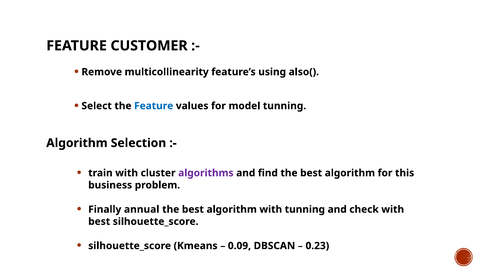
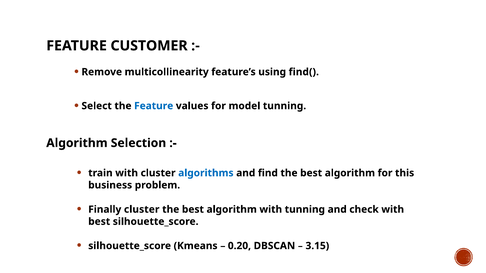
also(: also( -> find(
algorithms colour: purple -> blue
Finally annual: annual -> cluster
0.09: 0.09 -> 0.20
0.23: 0.23 -> 3.15
